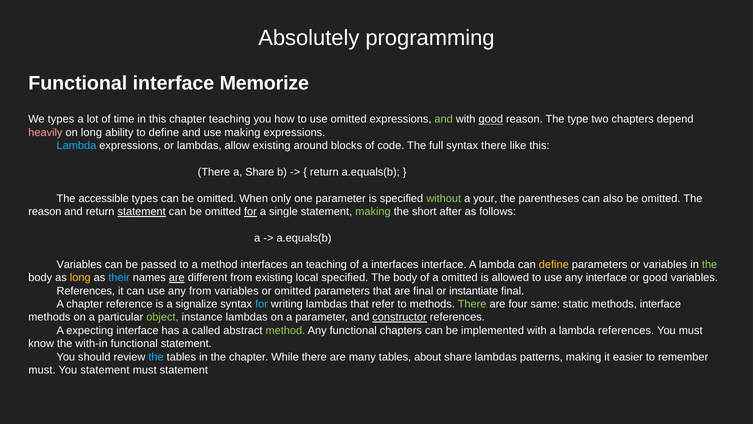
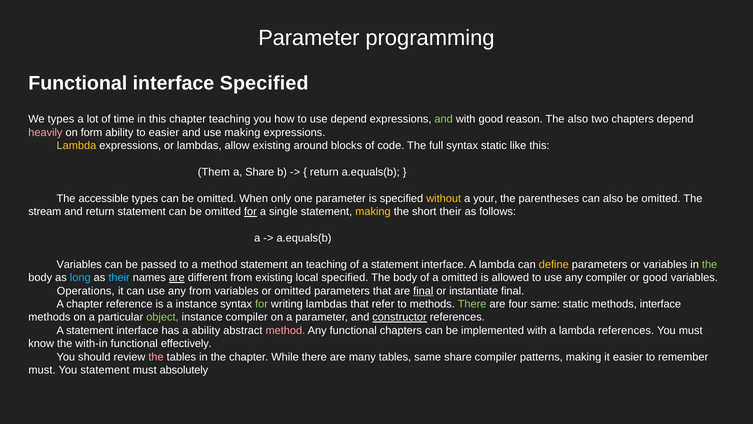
Absolutely at (309, 38): Absolutely -> Parameter
interface Memorize: Memorize -> Specified
use omitted: omitted -> depend
good at (491, 119) underline: present -> none
The type: type -> also
on long: long -> form
to define: define -> easier
Lambda at (76, 146) colour: light blue -> yellow
syntax there: there -> static
There at (214, 172): There -> Them
without colour: light green -> yellow
reason at (45, 212): reason -> stream
statement at (142, 212) underline: present -> none
making at (373, 212) colour: light green -> yellow
short after: after -> their
method interfaces: interfaces -> statement
of a interfaces: interfaces -> statement
long at (80, 277) colour: yellow -> light blue
any interface: interface -> compiler
References at (86, 291): References -> Operations
final at (423, 291) underline: none -> present
a signalize: signalize -> instance
for at (262, 304) colour: light blue -> light green
instance lambdas: lambdas -> compiler
expecting at (90, 330): expecting -> statement
a called: called -> ability
method at (285, 330) colour: light green -> pink
functional statement: statement -> effectively
the at (156, 357) colour: light blue -> pink
tables about: about -> same
share lambdas: lambdas -> compiler
must statement: statement -> absolutely
